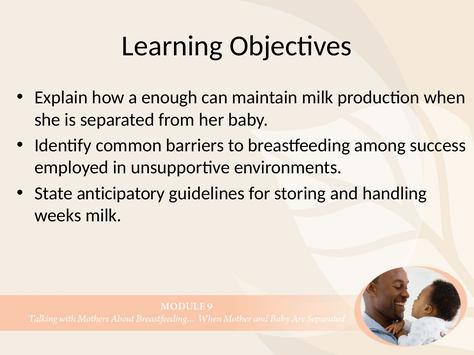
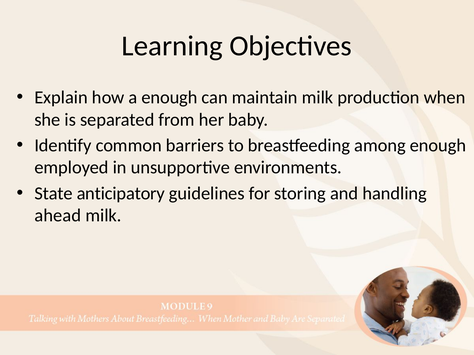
among success: success -> enough
weeks: weeks -> ahead
